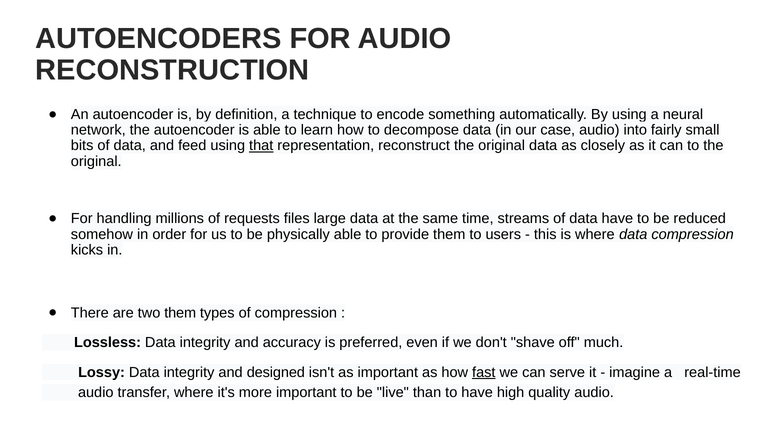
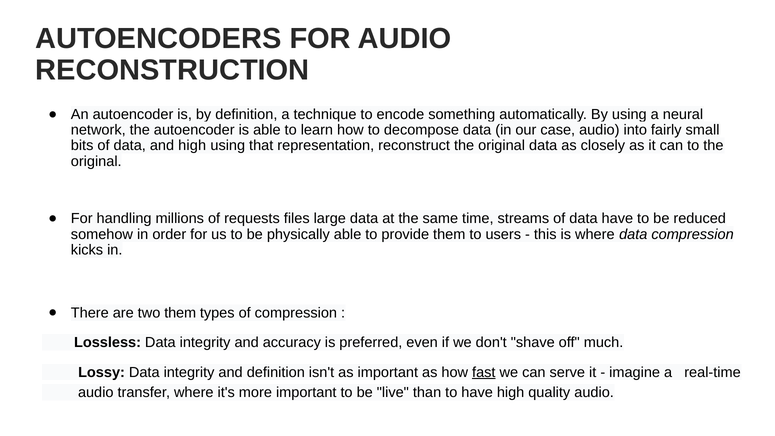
and feed: feed -> high
that underline: present -> none
and designed: designed -> definition
